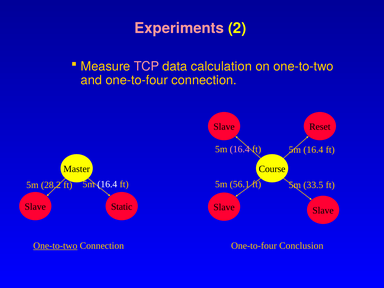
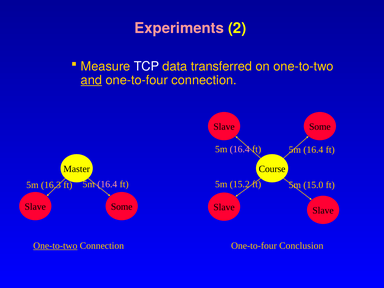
TCP colour: pink -> white
calculation: calculation -> transferred
and underline: none -> present
Reset at (320, 127): Reset -> Some
16.4 at (107, 184) colour: white -> pink
56.1: 56.1 -> 15.2
33.5: 33.5 -> 15.0
28.2: 28.2 -> 16.3
Static at (122, 207): Static -> Some
